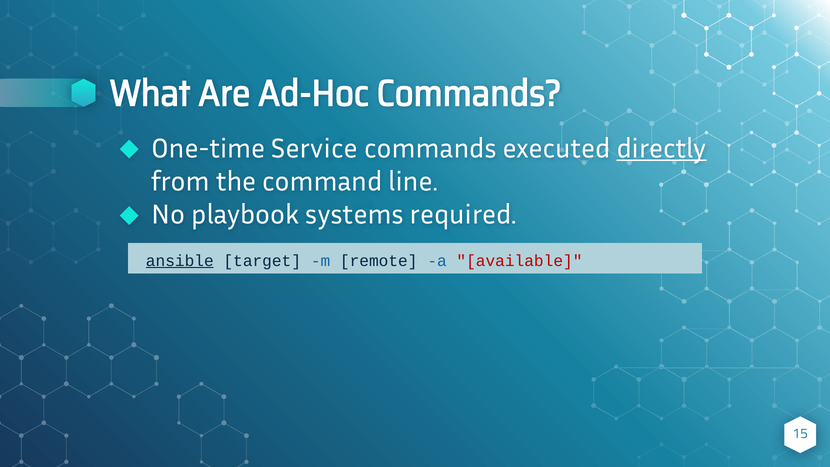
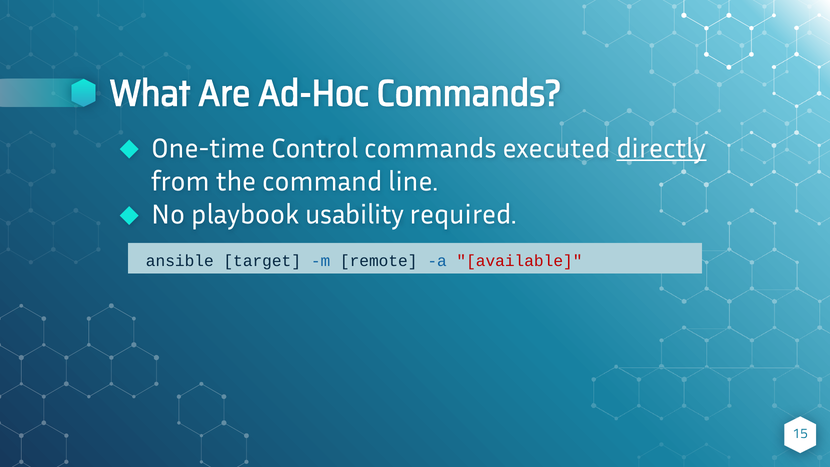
Service: Service -> Control
systems: systems -> usability
ansible underline: present -> none
